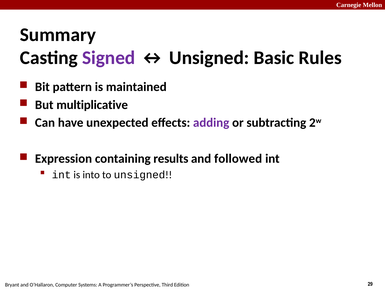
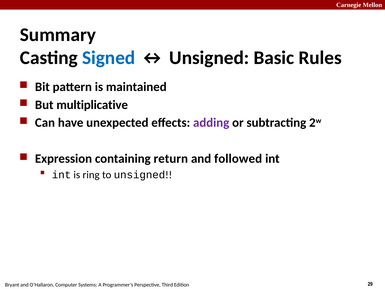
Signed colour: purple -> blue
results: results -> return
into: into -> ring
